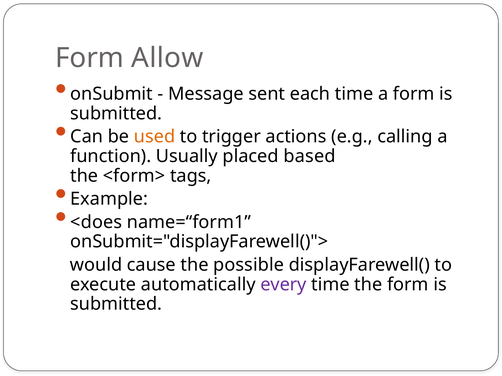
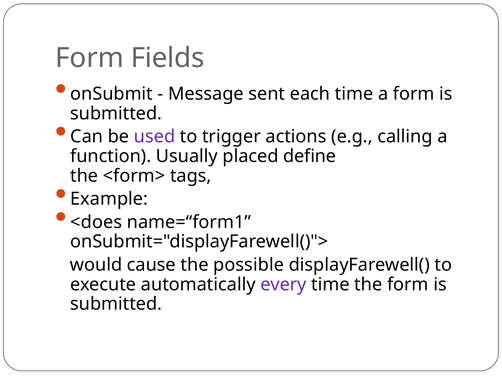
Allow: Allow -> Fields
used colour: orange -> purple
based: based -> define
